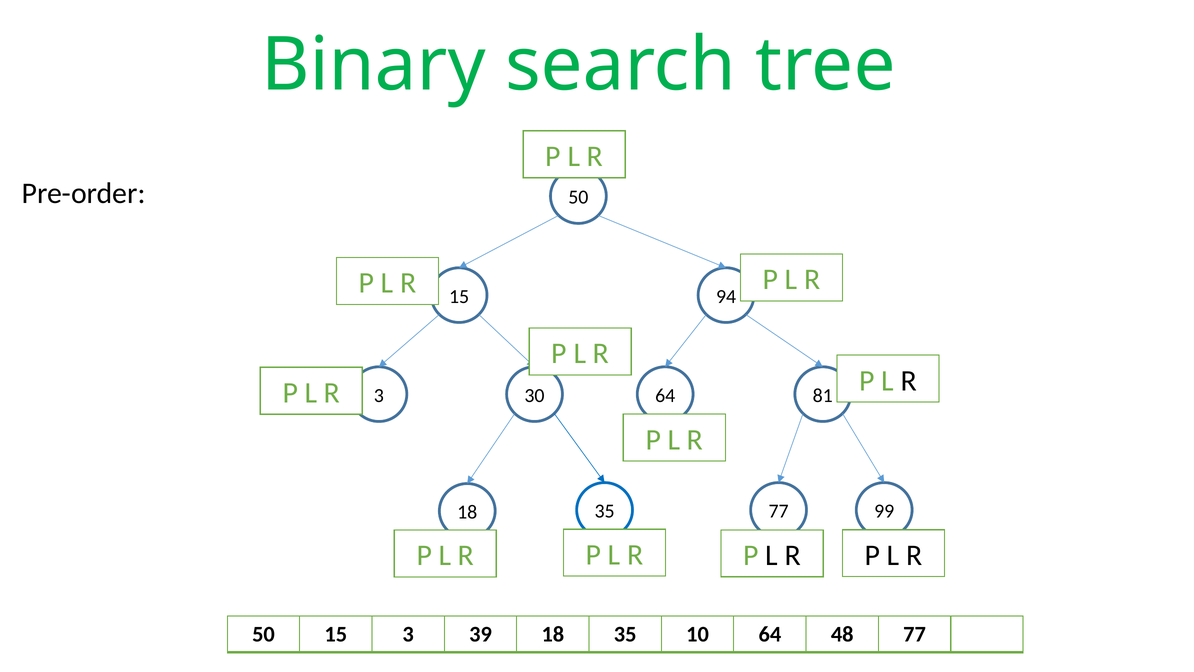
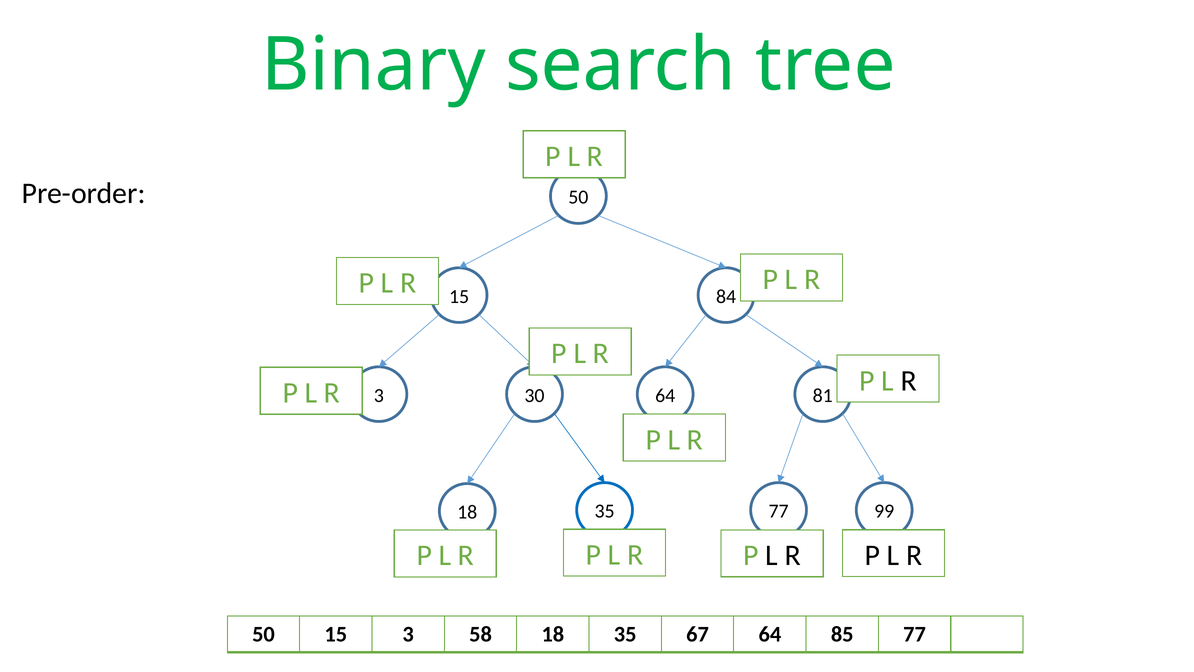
94: 94 -> 84
39: 39 -> 58
10: 10 -> 67
48: 48 -> 85
